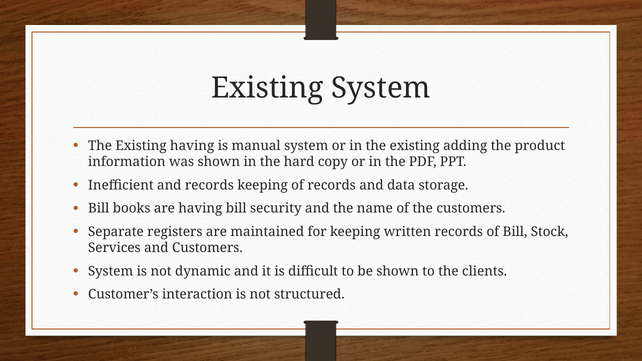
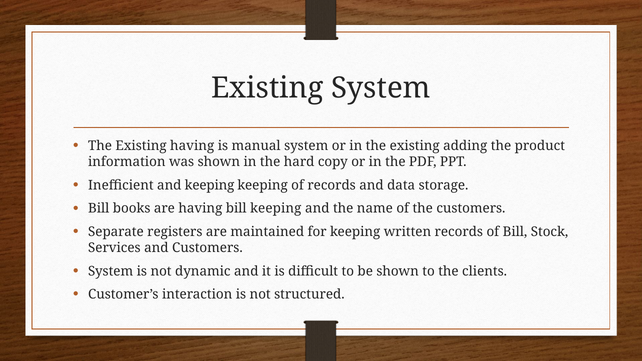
and records: records -> keeping
bill security: security -> keeping
